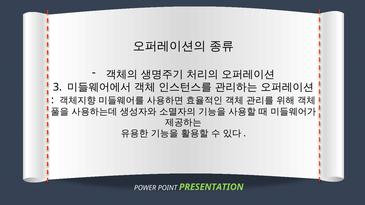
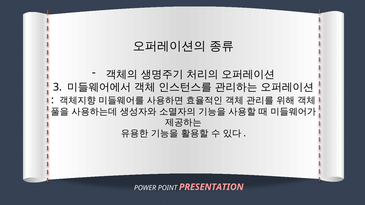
PRESENTATION colour: light green -> pink
